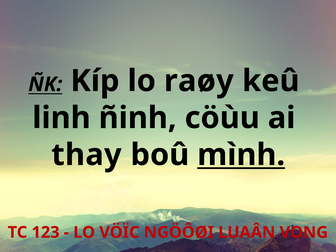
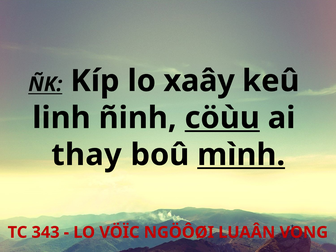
raøy: raøy -> xaây
cöùu underline: none -> present
123: 123 -> 343
